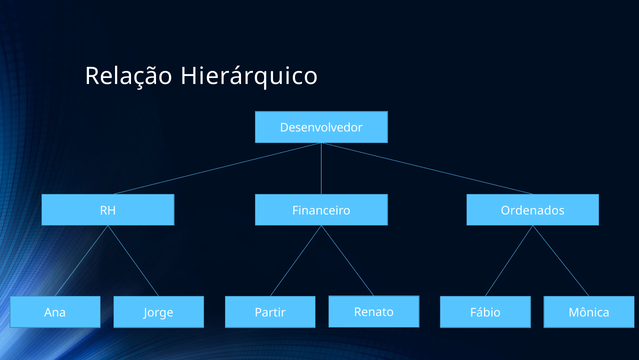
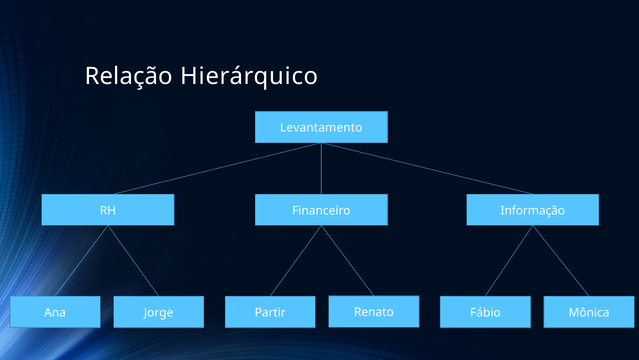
Desenvolvedor: Desenvolvedor -> Levantamento
Ordenados: Ordenados -> Informação
